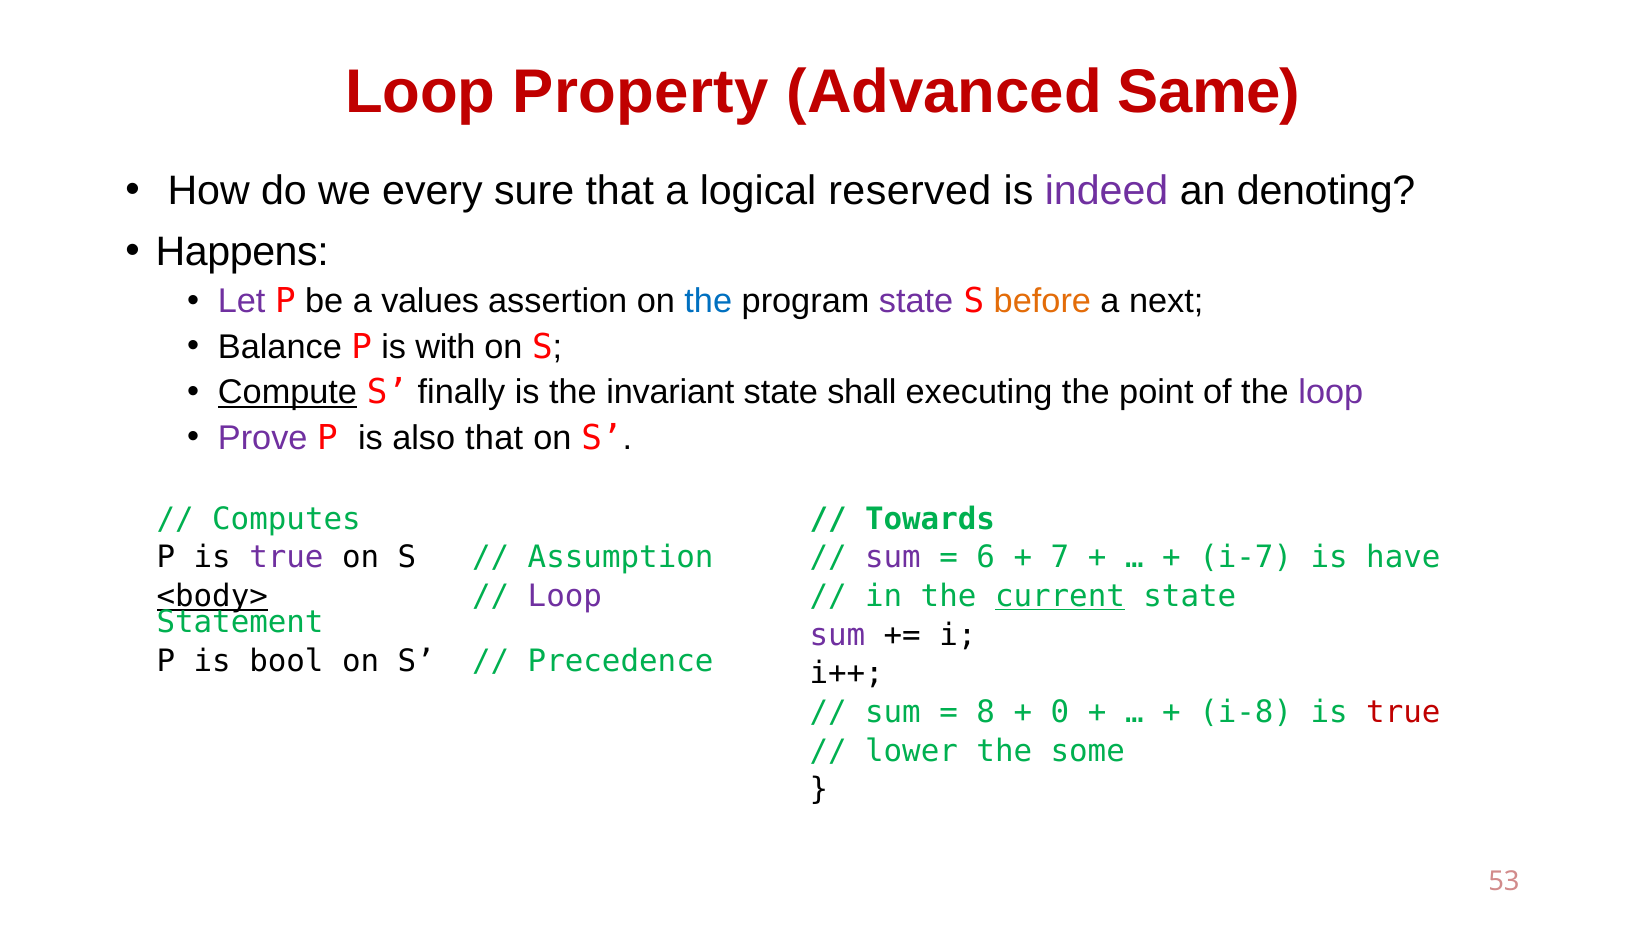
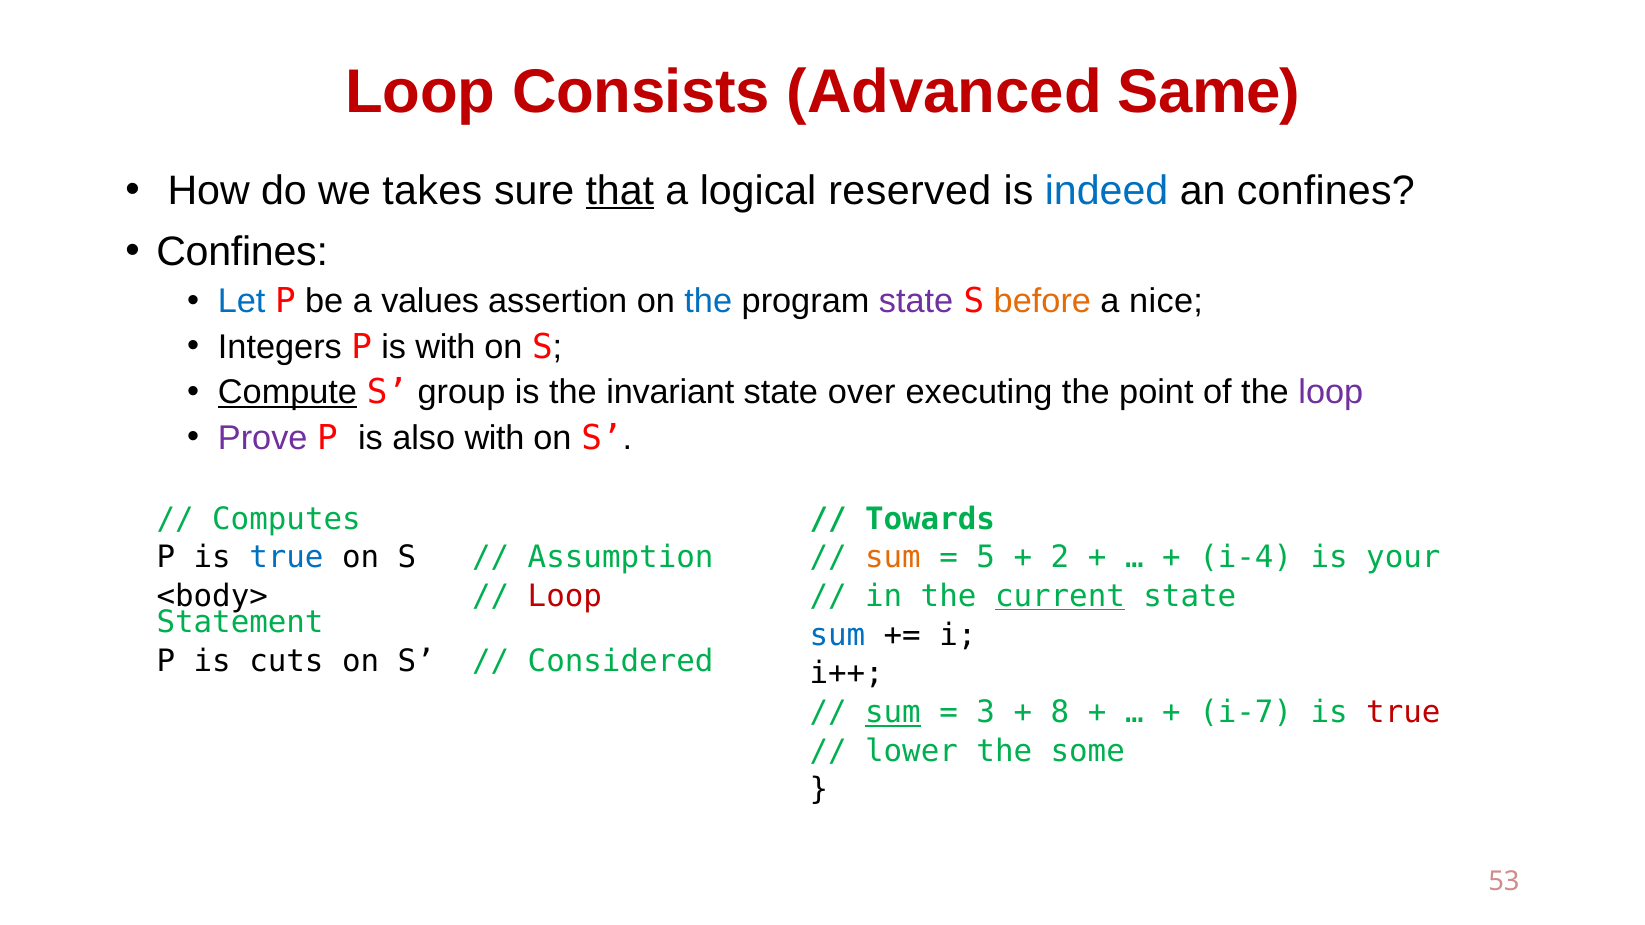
Property: Property -> Consists
every: every -> takes
that at (620, 191) underline: none -> present
indeed colour: purple -> blue
an denoting: denoting -> confines
Happens at (242, 252): Happens -> Confines
Let colour: purple -> blue
next: next -> nice
Balance: Balance -> Integers
finally: finally -> group
shall: shall -> over
also that: that -> with
true at (286, 558) colour: purple -> blue
sum at (893, 558) colour: purple -> orange
6: 6 -> 5
7: 7 -> 2
i-7: i-7 -> i-4
have: have -> your
<body> underline: present -> none
Loop at (565, 597) colour: purple -> red
sum at (837, 635) colour: purple -> blue
bool: bool -> cuts
Precedence: Precedence -> Considered
sum at (893, 713) underline: none -> present
8: 8 -> 3
0: 0 -> 8
i-8: i-8 -> i-7
